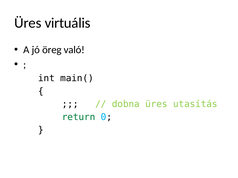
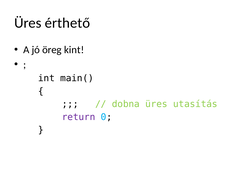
virtuális: virtuális -> érthető
való: való -> kint
return colour: green -> purple
